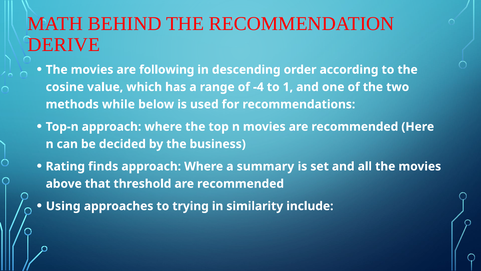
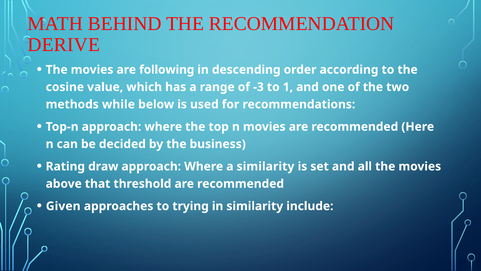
-4: -4 -> -3
finds: finds -> draw
a summary: summary -> similarity
Using: Using -> Given
